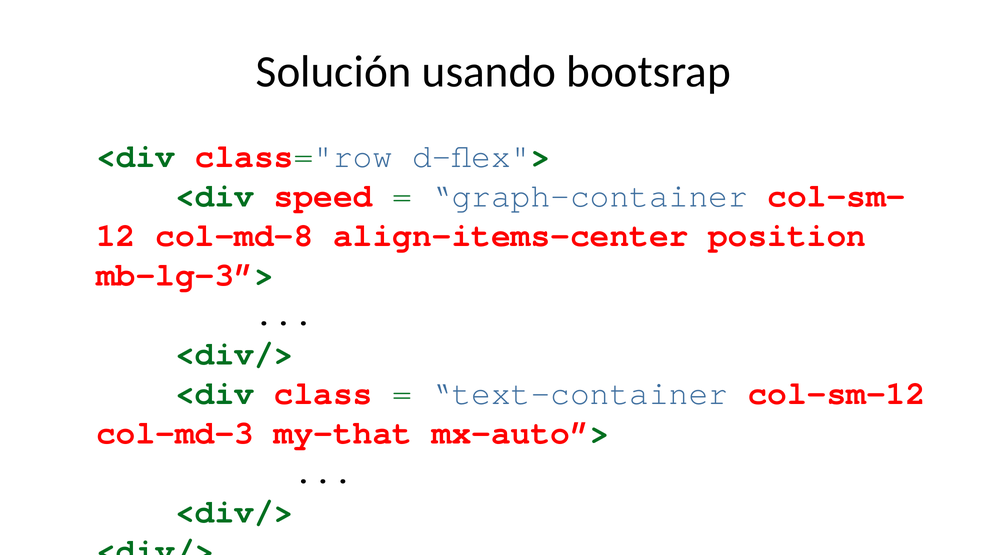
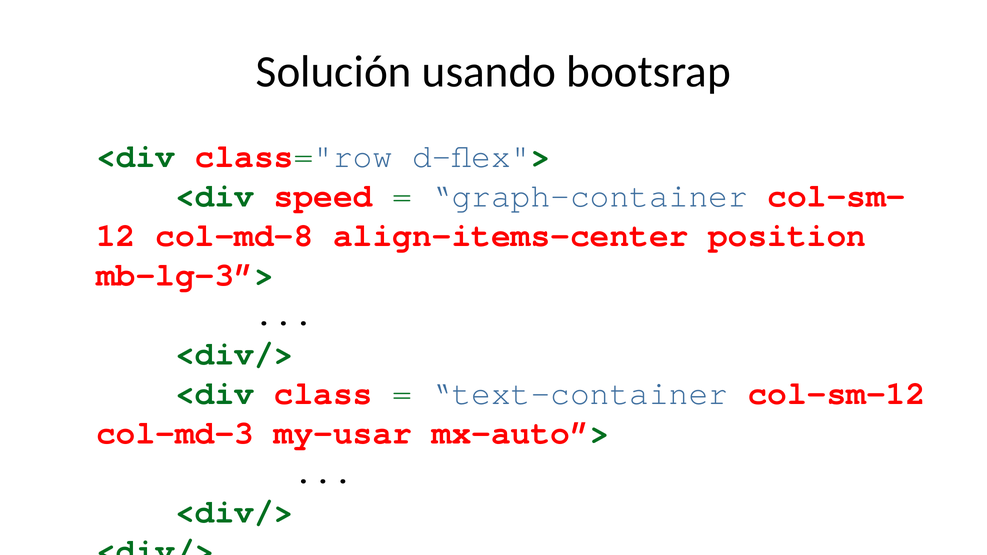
my-that: my-that -> my-usar
